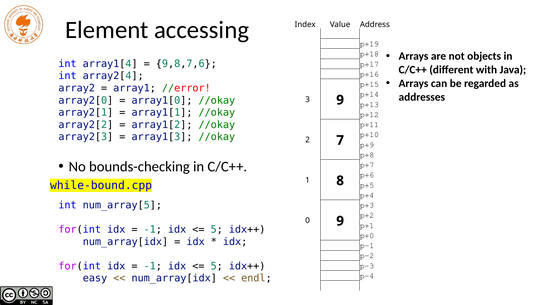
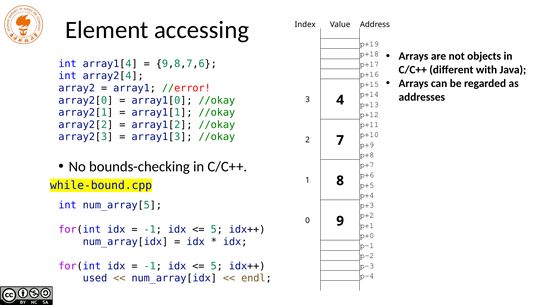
3 9: 9 -> 4
easy: easy -> used
